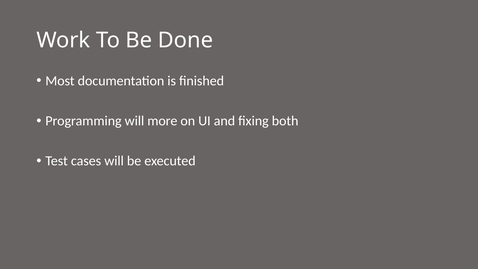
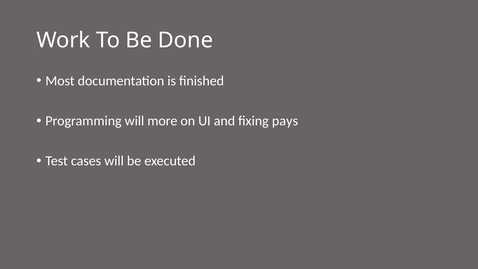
both: both -> pays
